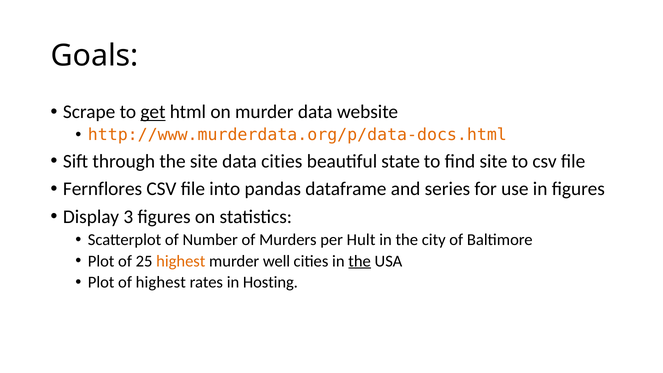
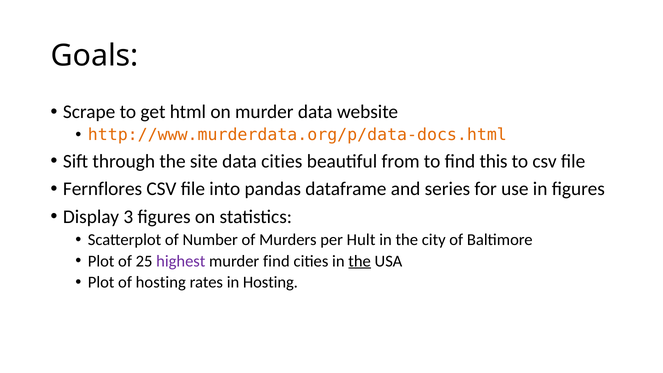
get underline: present -> none
state: state -> from
find site: site -> this
highest at (181, 261) colour: orange -> purple
murder well: well -> find
of highest: highest -> hosting
